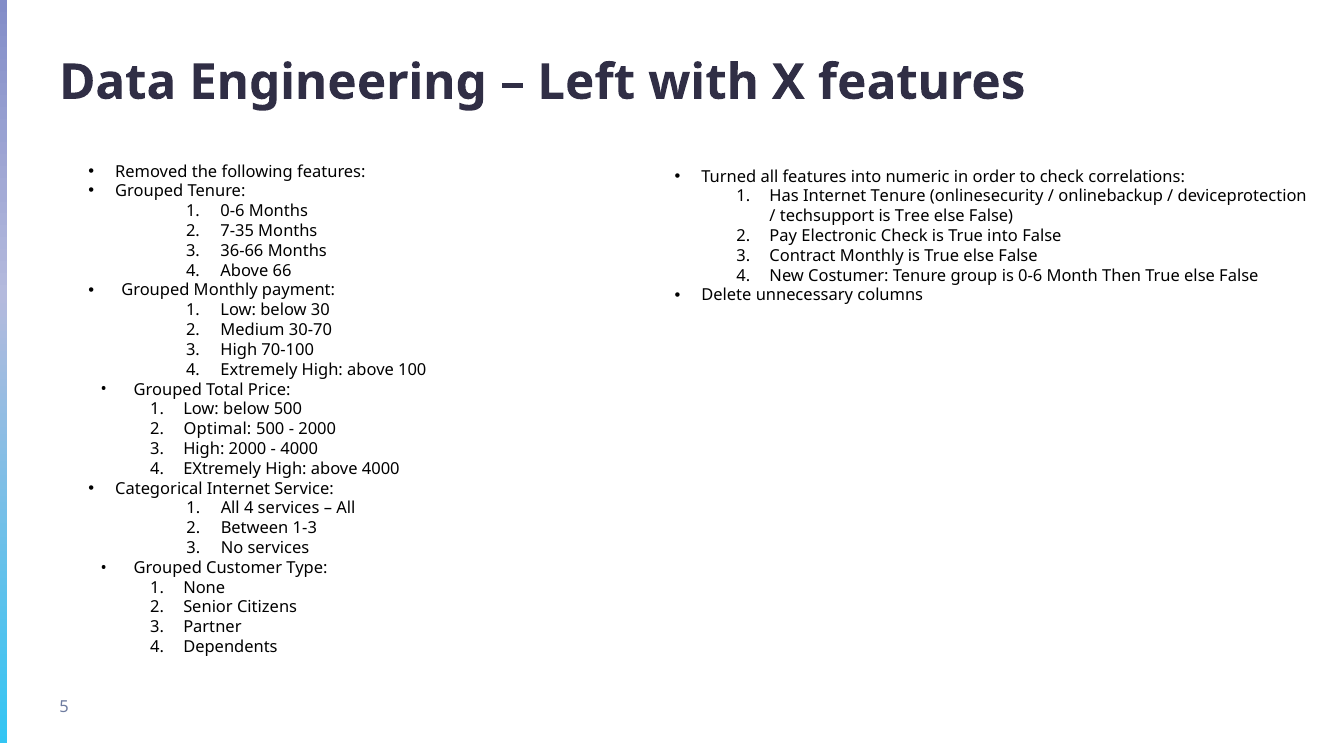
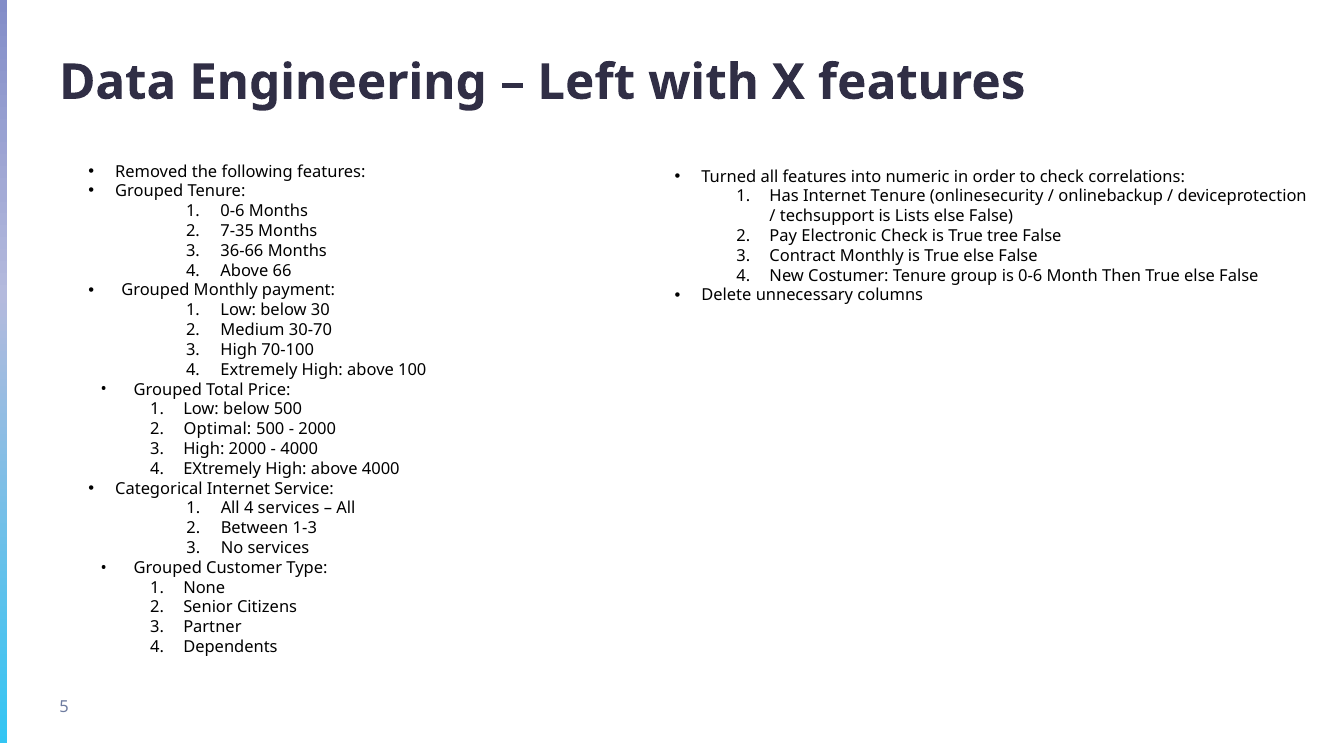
Tree: Tree -> Lists
True into: into -> tree
